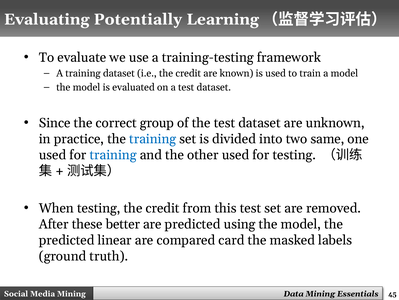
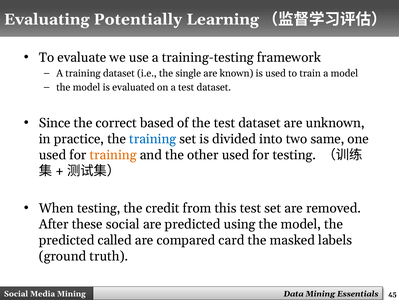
i.e the credit: credit -> single
group: group -> based
training at (113, 155) colour: blue -> orange
these better: better -> social
linear: linear -> called
